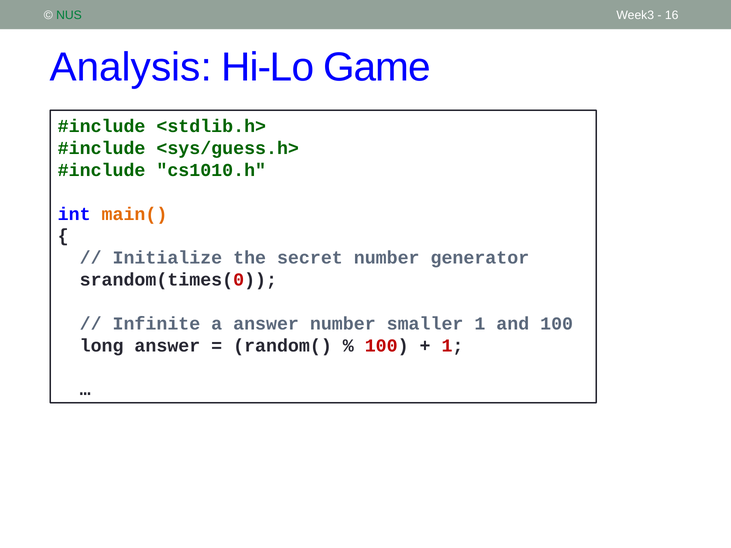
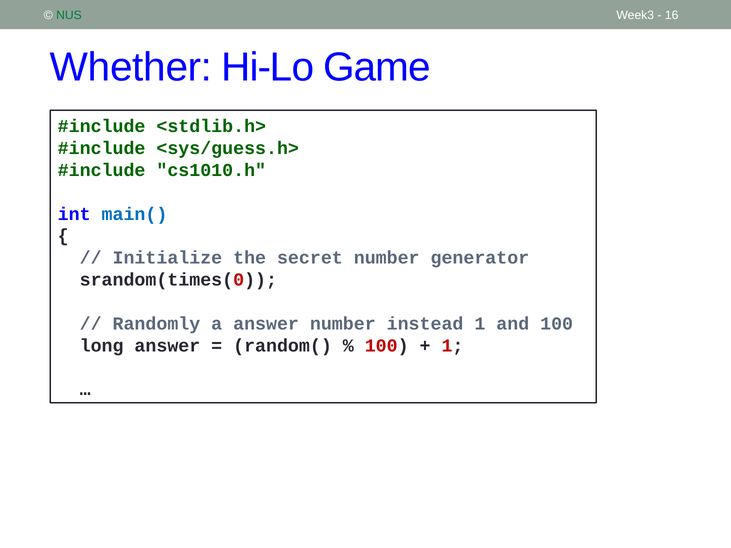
Analysis: Analysis -> Whether
main( colour: orange -> blue
Infinite: Infinite -> Randomly
smaller: smaller -> instead
